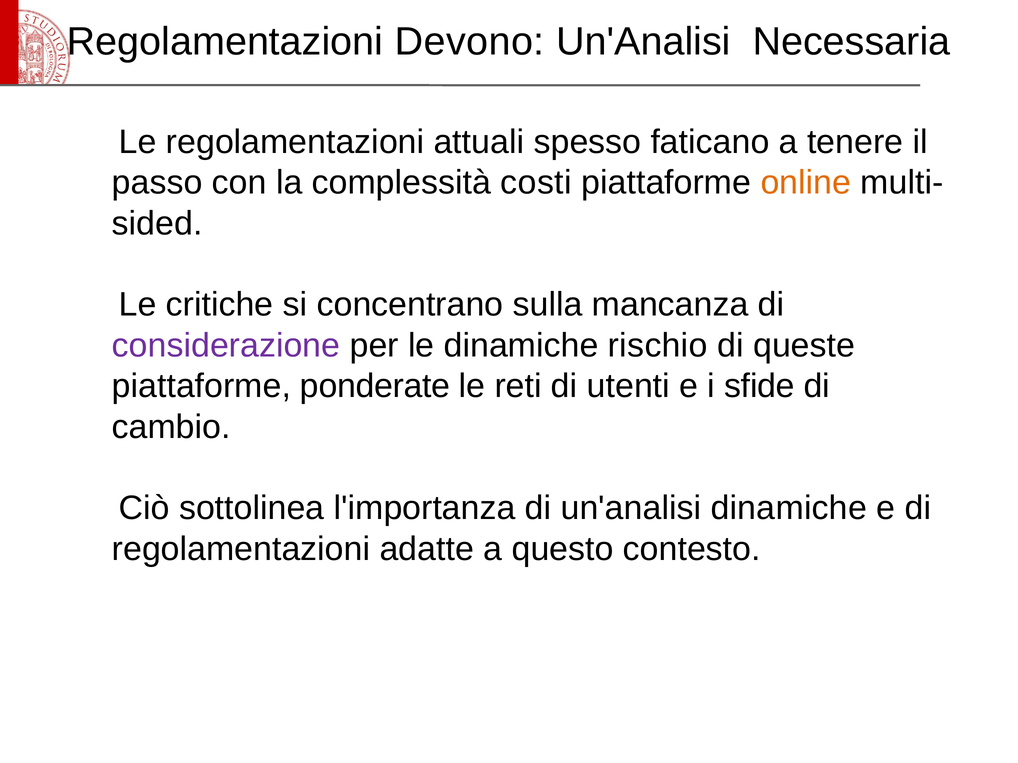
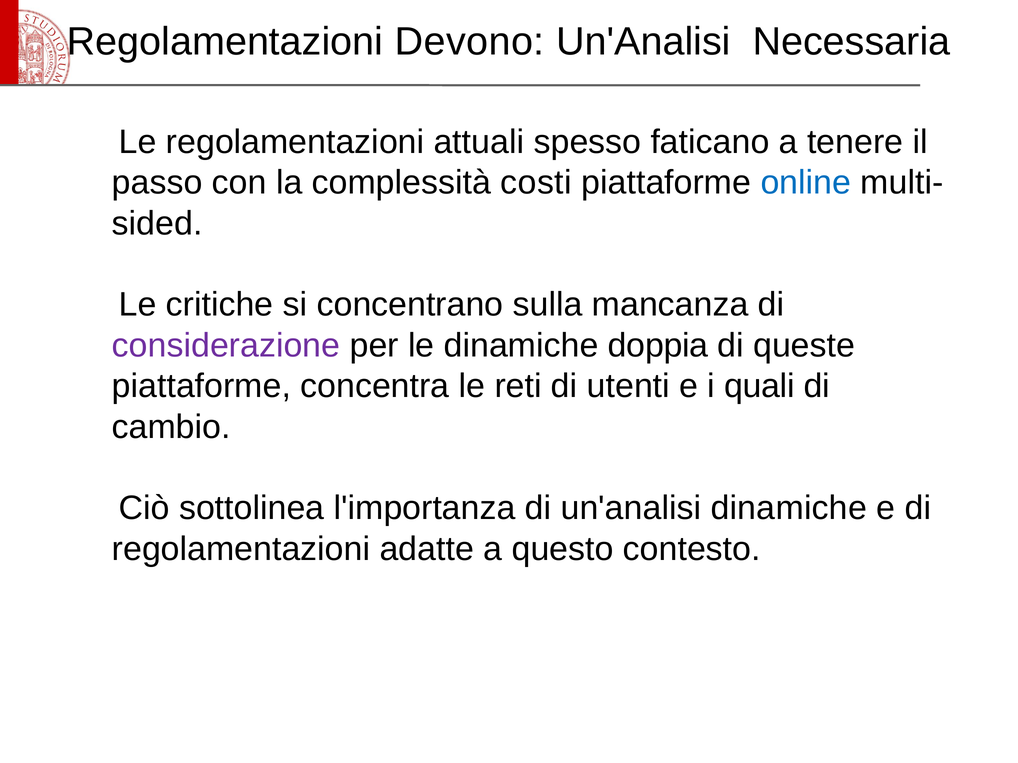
online colour: orange -> blue
rischio: rischio -> doppia
ponderate: ponderate -> concentra
sfide: sfide -> quali
